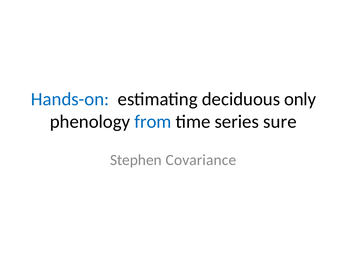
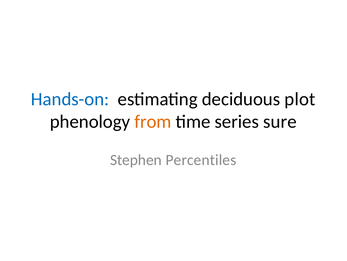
only: only -> plot
from colour: blue -> orange
Covariance: Covariance -> Percentiles
